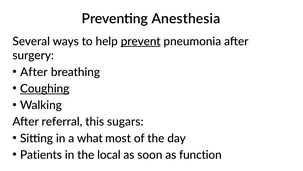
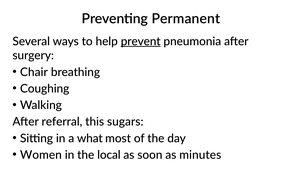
Anesthesia: Anesthesia -> Permanent
After at (34, 72): After -> Chair
Coughing underline: present -> none
Patients: Patients -> Women
function: function -> minutes
